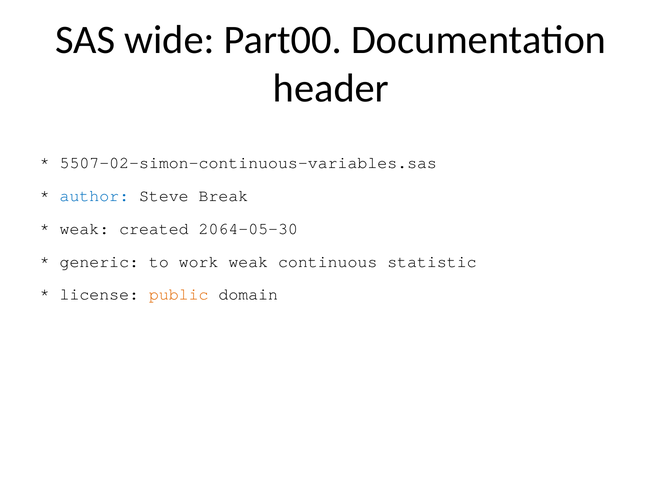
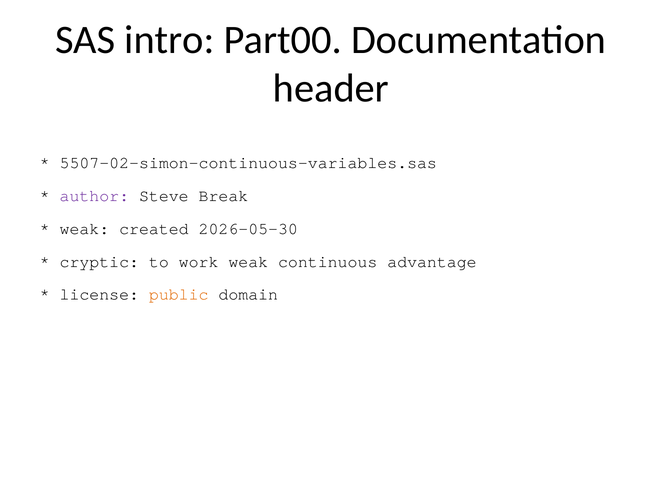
wide: wide -> intro
author colour: blue -> purple
2064-05-30: 2064-05-30 -> 2026-05-30
generic: generic -> cryptic
statistic: statistic -> advantage
